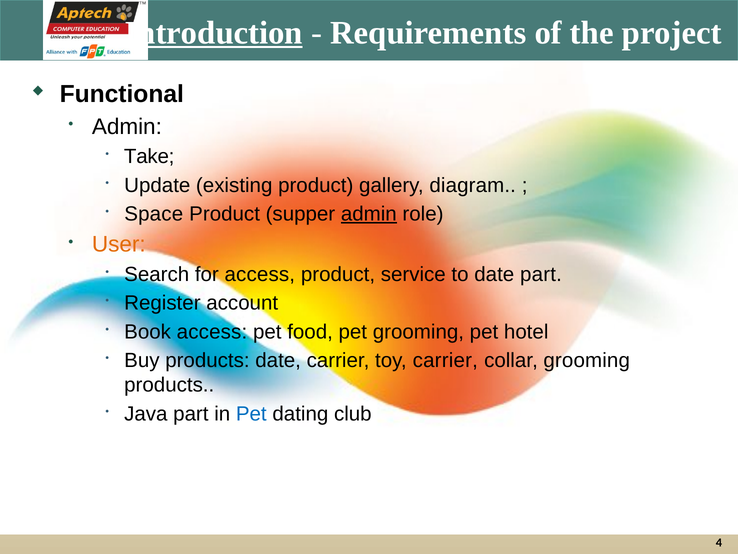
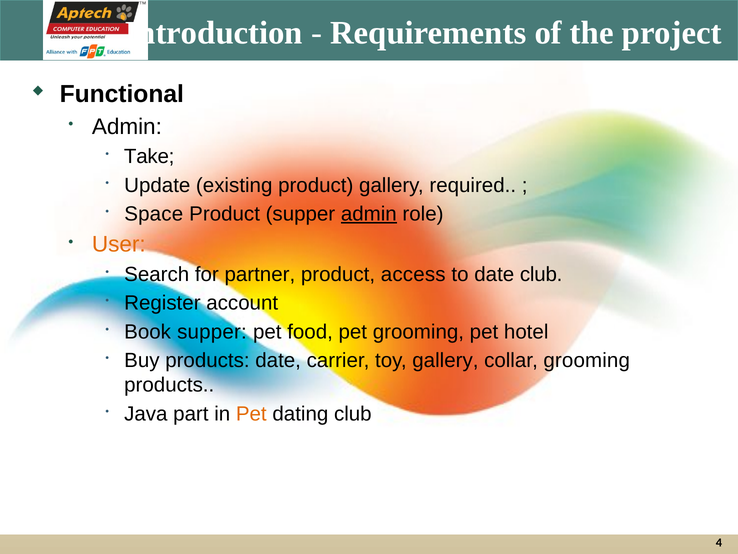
Introduction underline: present -> none
diagram: diagram -> required
for access: access -> partner
service: service -> access
date part: part -> club
Book access: access -> supper
toy carrier: carrier -> gallery
Pet at (251, 414) colour: blue -> orange
